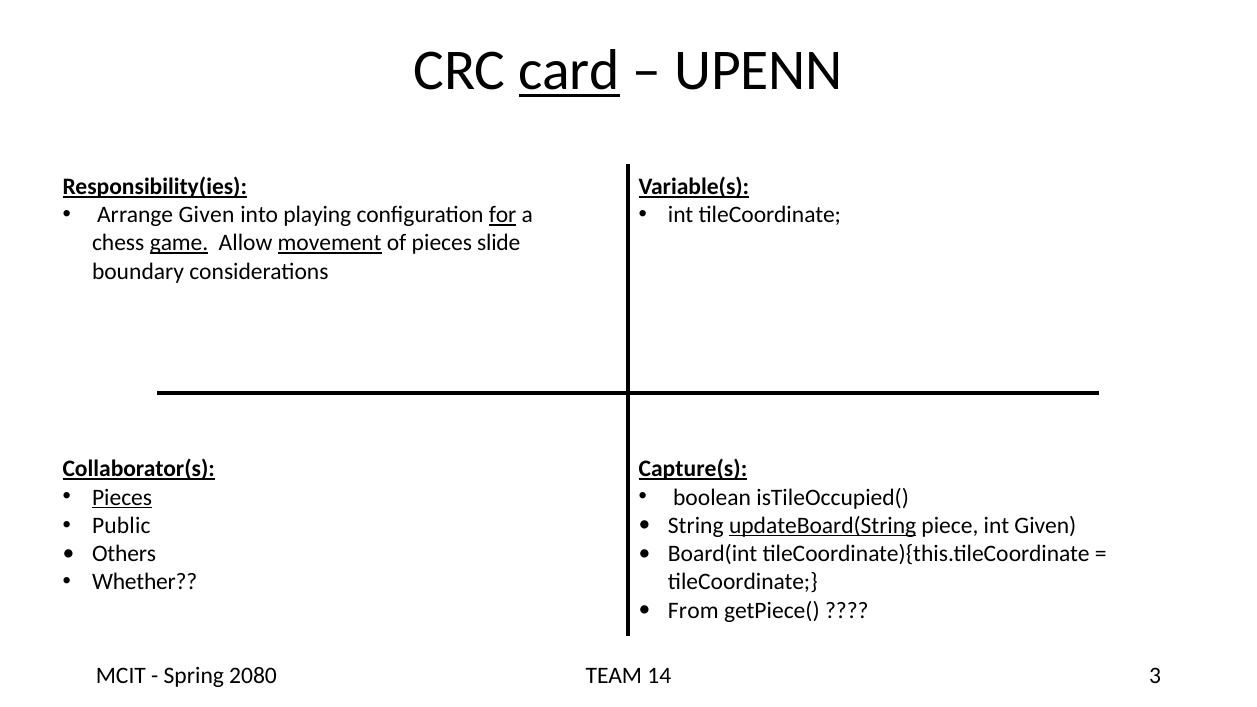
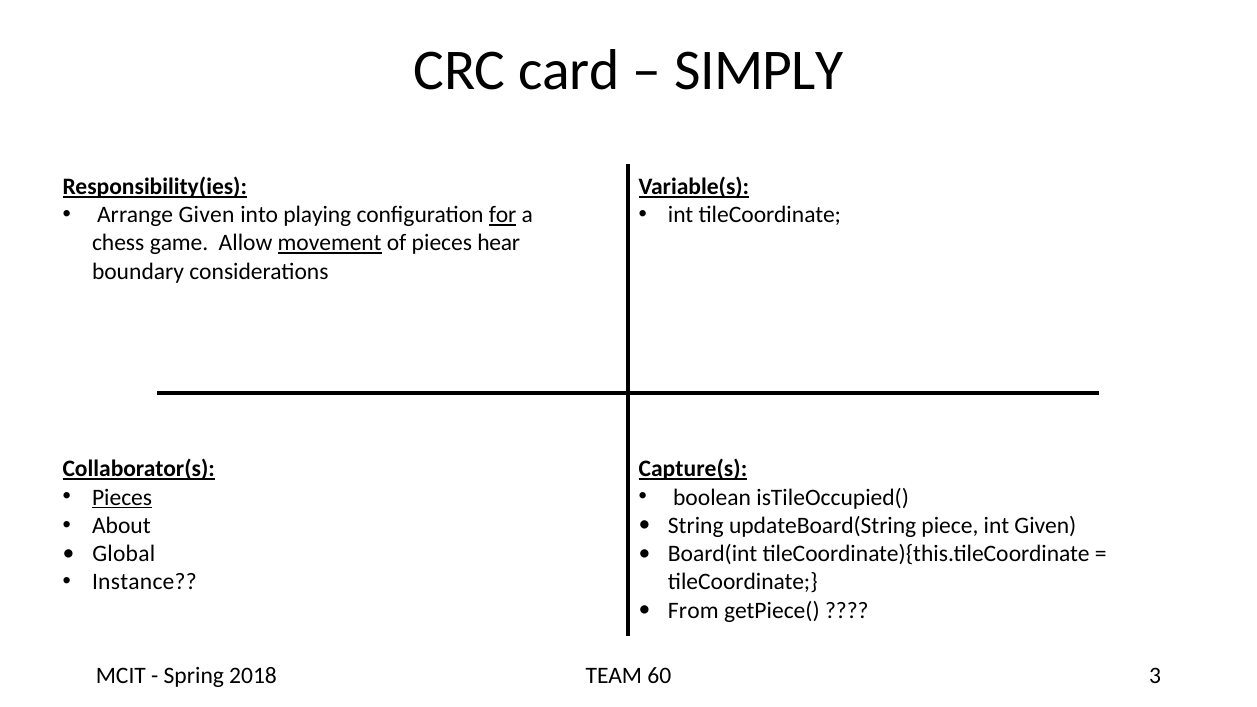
card underline: present -> none
UPENN: UPENN -> SIMPLY
game underline: present -> none
slide: slide -> hear
Public: Public -> About
updateBoard(String underline: present -> none
Others: Others -> Global
Whether: Whether -> Instance
2080: 2080 -> 2018
14: 14 -> 60
